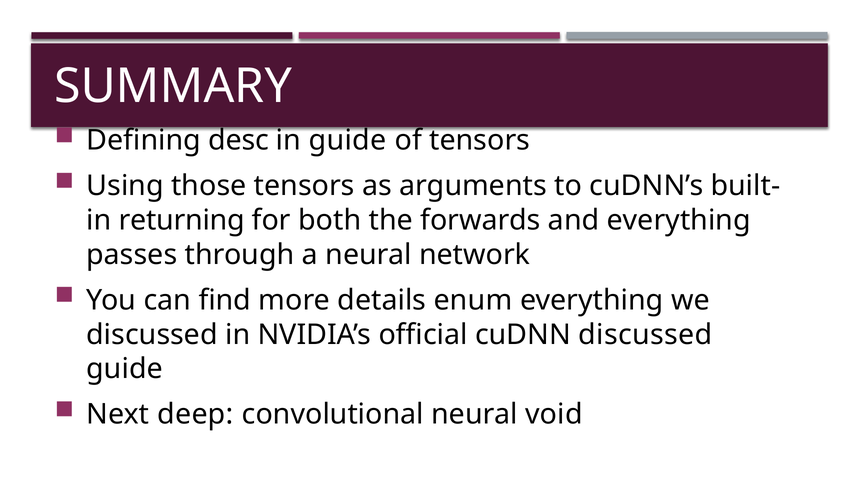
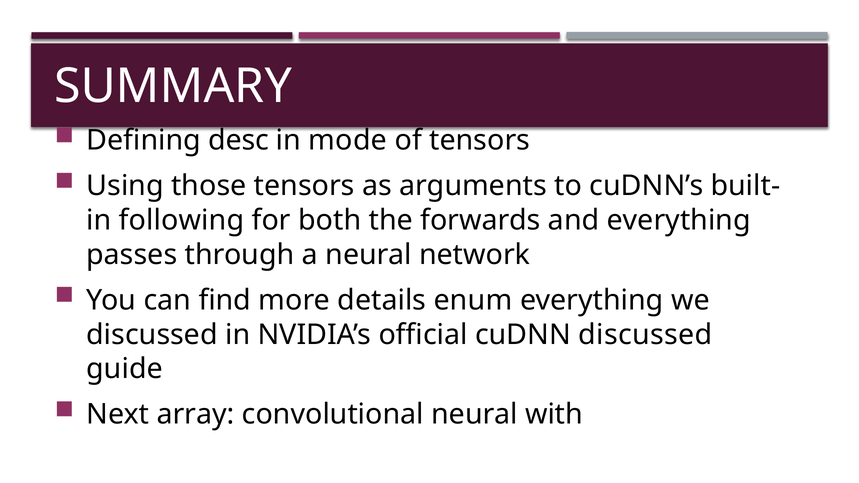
in guide: guide -> mode
returning: returning -> following
deep: deep -> array
void: void -> with
